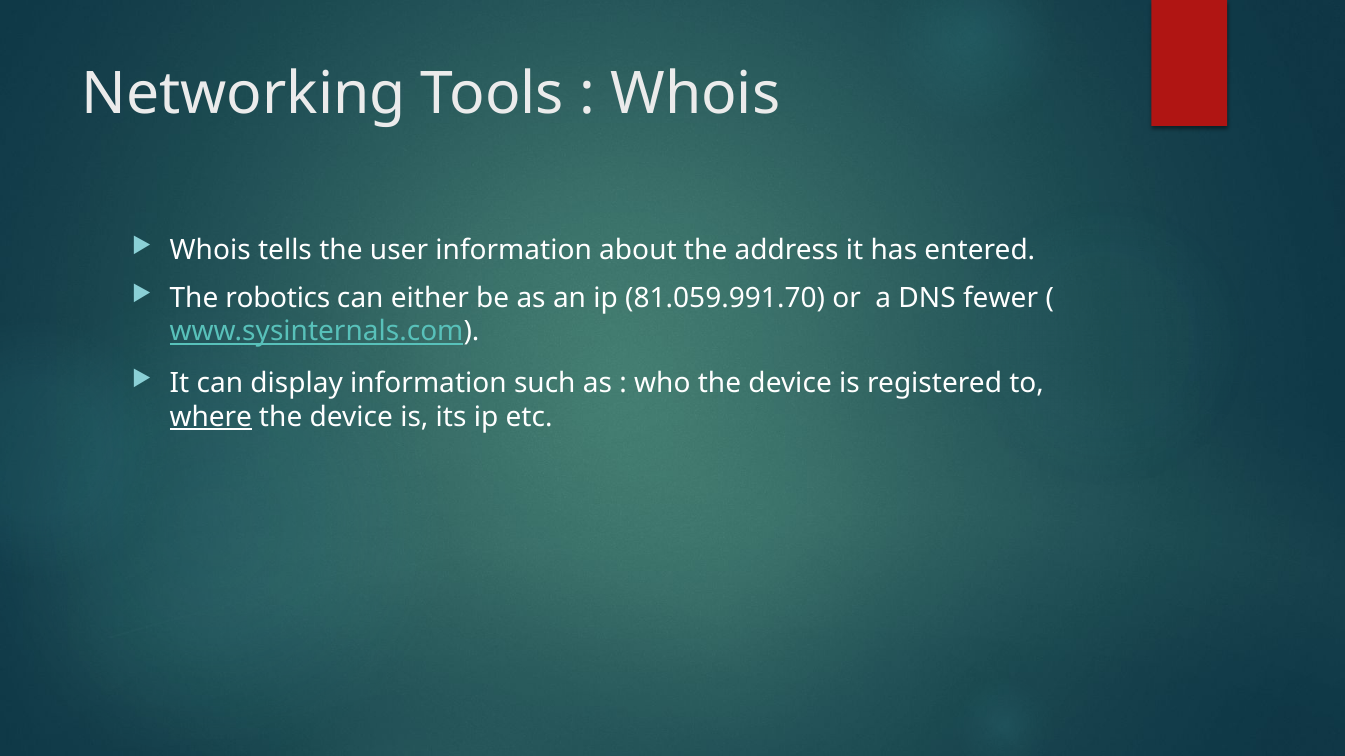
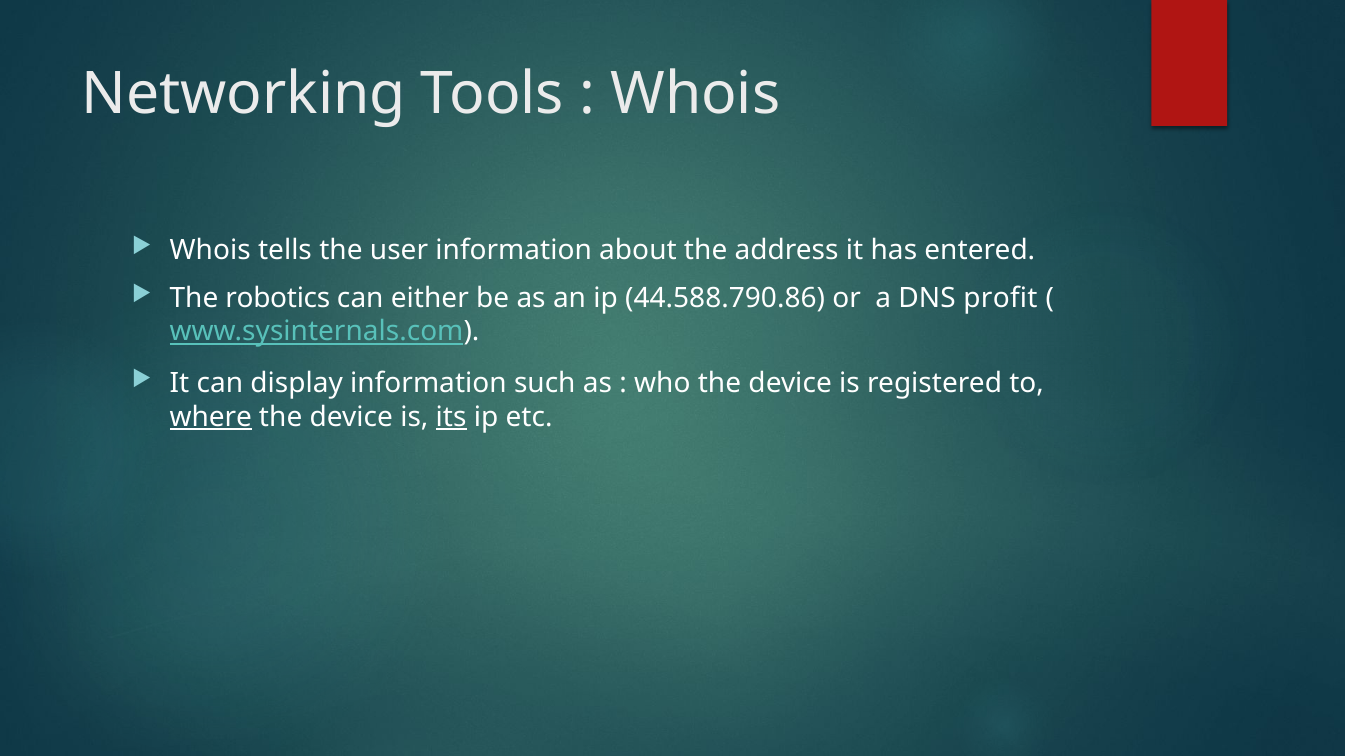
81.059.991.70: 81.059.991.70 -> 44.588.790.86
fewer: fewer -> profit
its underline: none -> present
